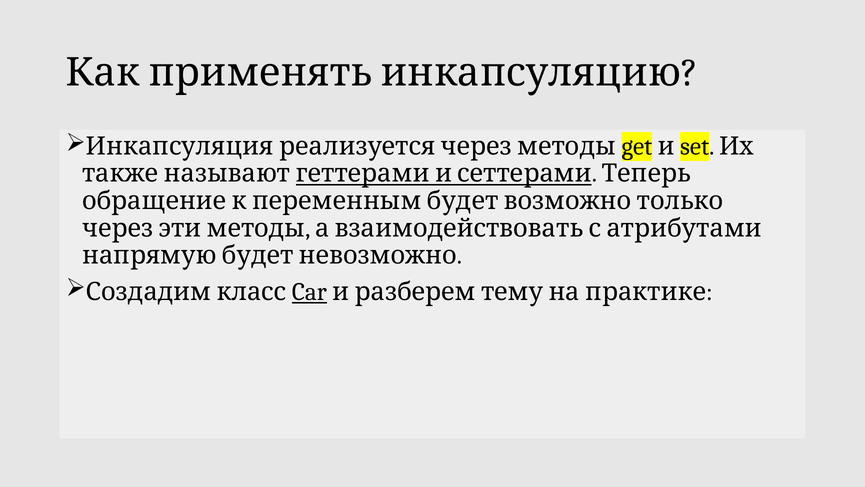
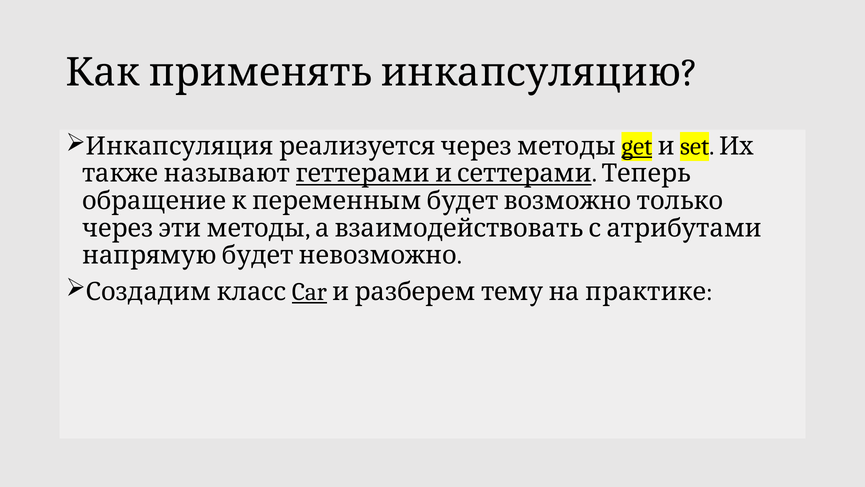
get underline: none -> present
